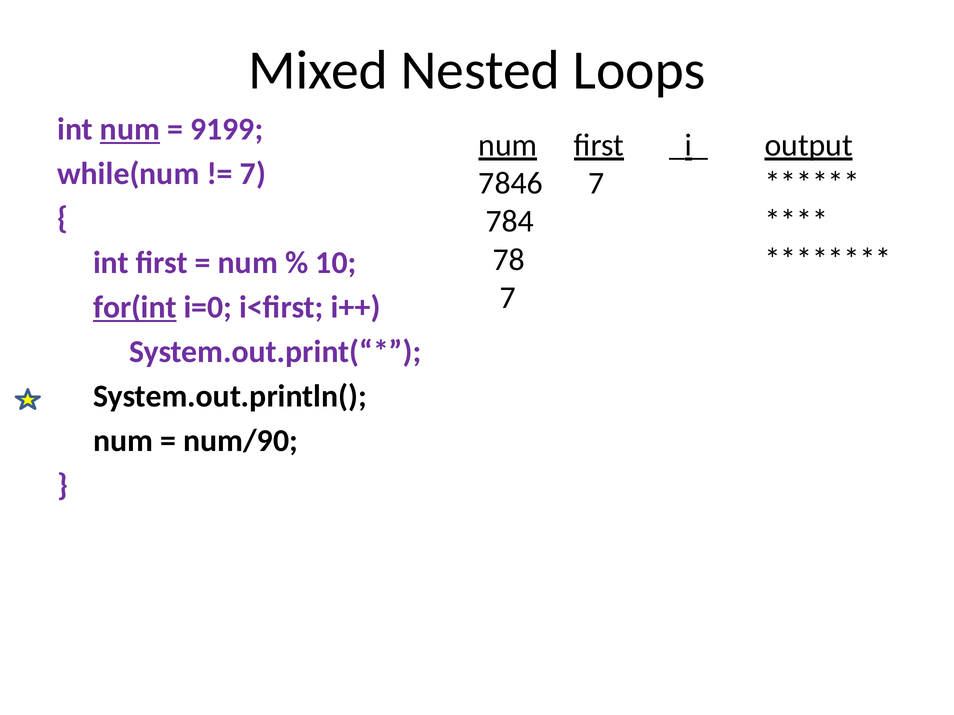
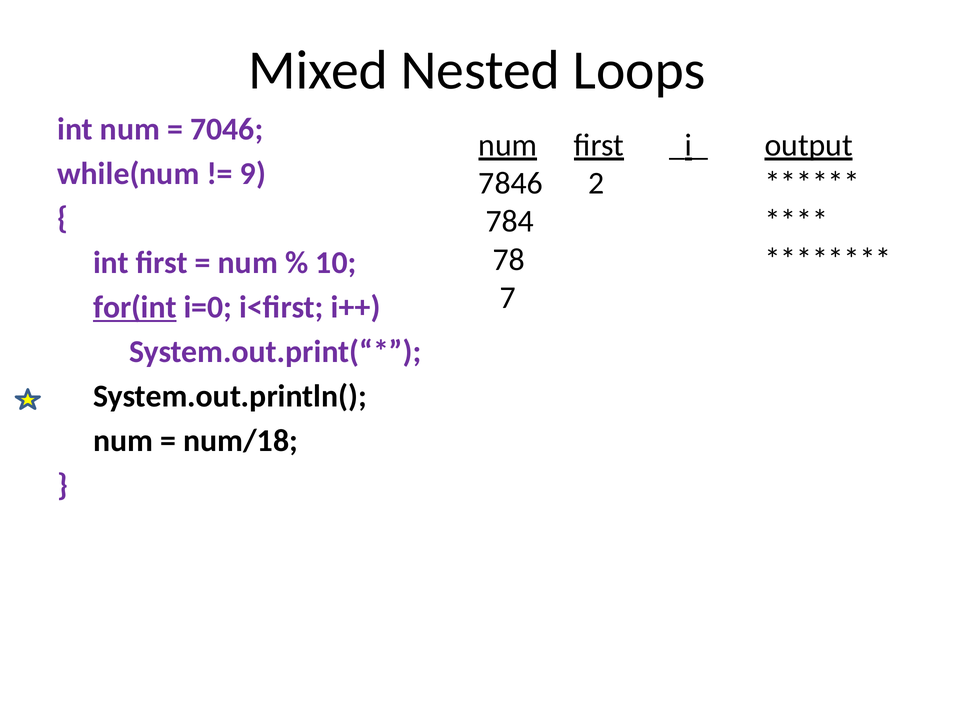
num at (130, 129) underline: present -> none
9199: 9199 -> 7046
7 at (253, 174): 7 -> 9
7846 7: 7 -> 2
num/90: num/90 -> num/18
